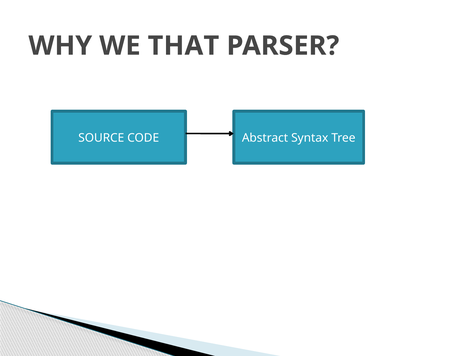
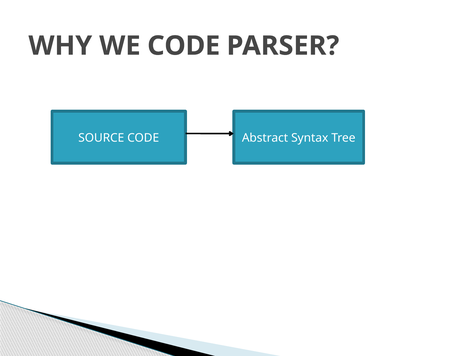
WE THAT: THAT -> CODE
